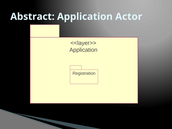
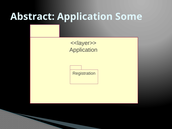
Actor: Actor -> Some
